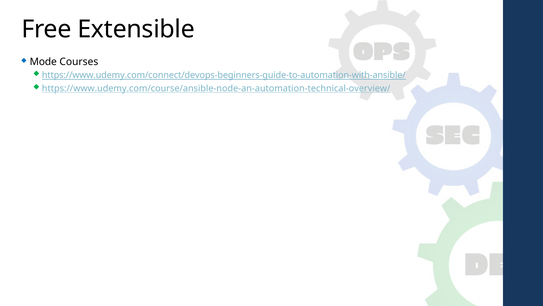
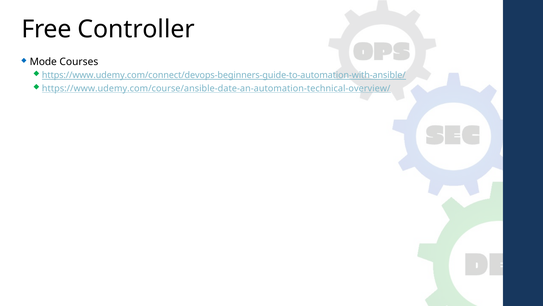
Extensible: Extensible -> Controller
https://www.udemy.com/course/ansible-node-an-automation-technical-overview/: https://www.udemy.com/course/ansible-node-an-automation-technical-overview/ -> https://www.udemy.com/course/ansible-date-an-automation-technical-overview/
